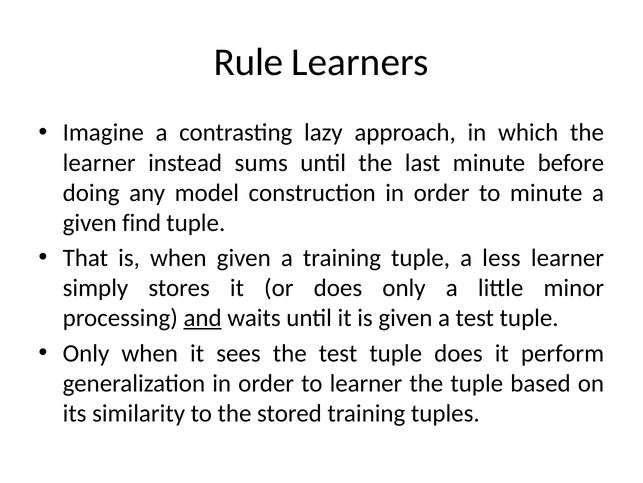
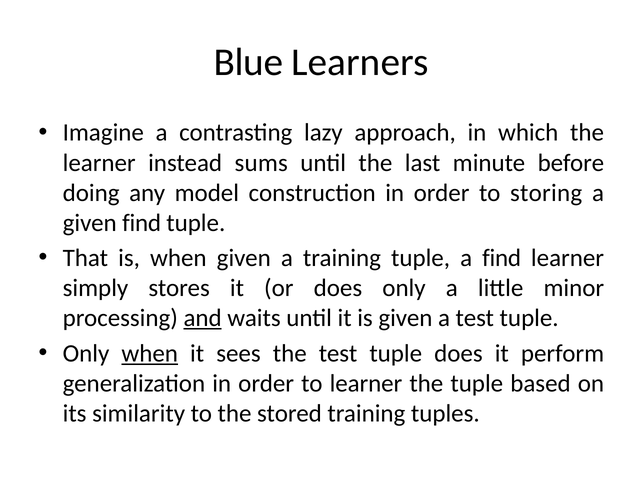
Rule: Rule -> Blue
to minute: minute -> storing
a less: less -> find
when at (150, 353) underline: none -> present
